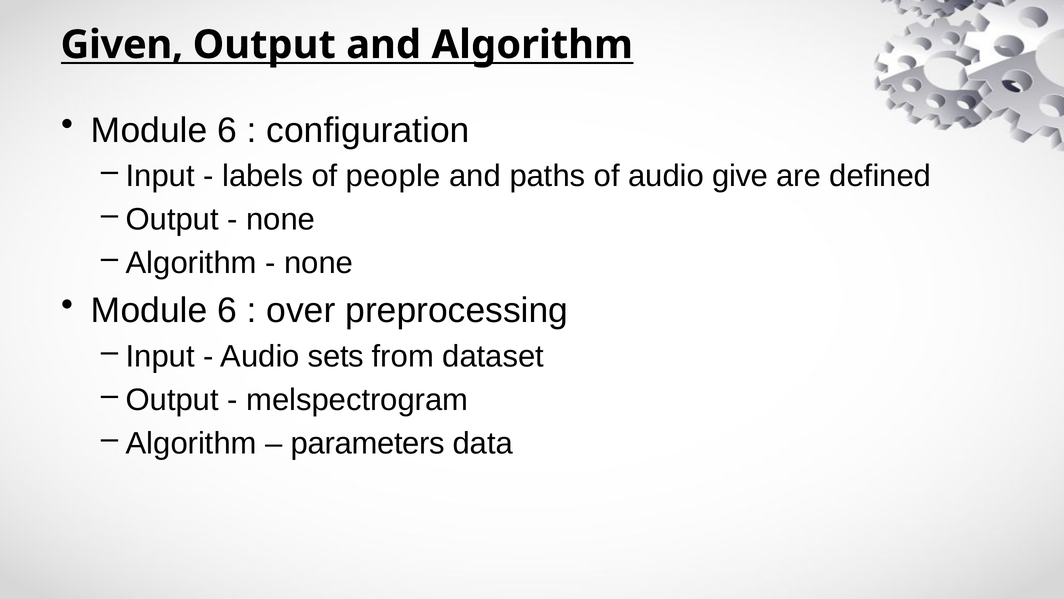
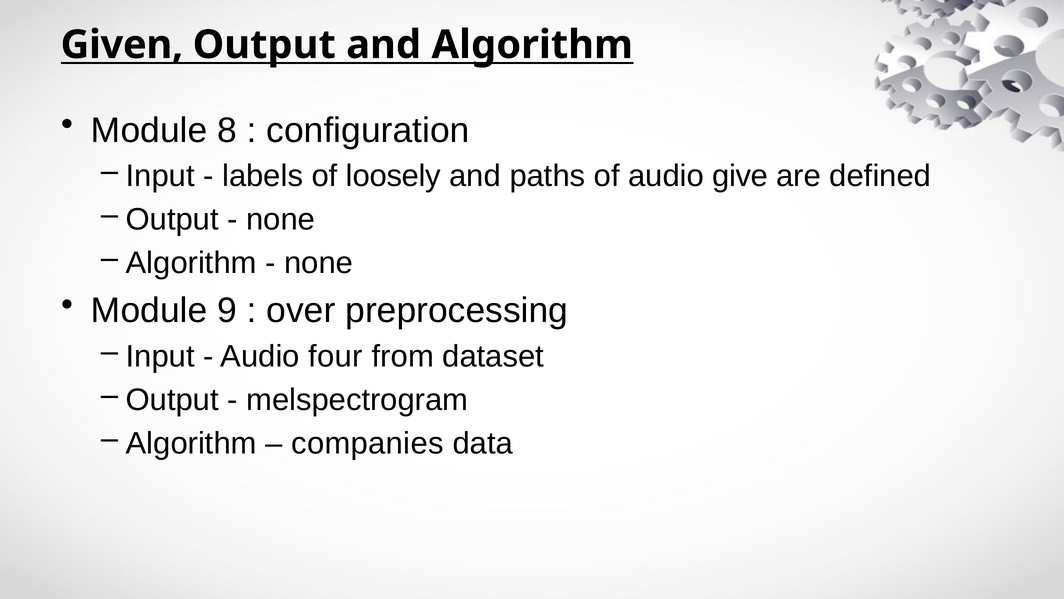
6 at (227, 130): 6 -> 8
people: people -> loosely
6 at (227, 310): 6 -> 9
sets: sets -> four
parameters: parameters -> companies
